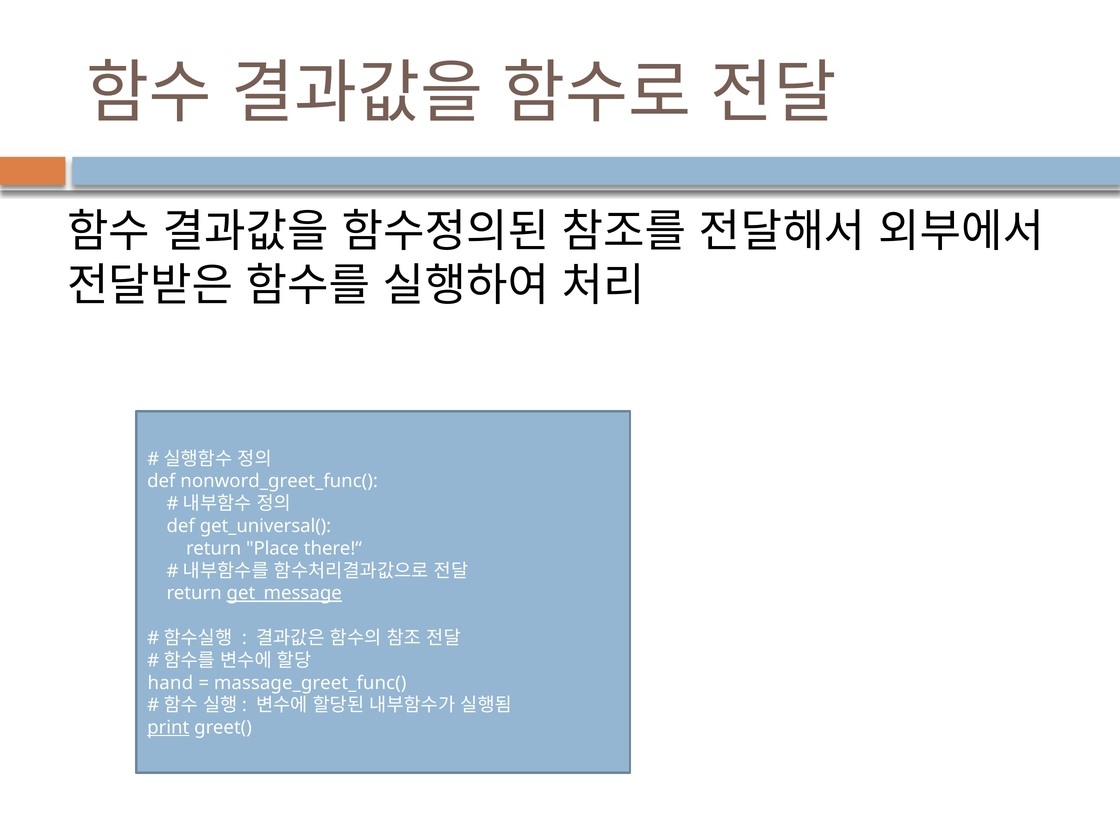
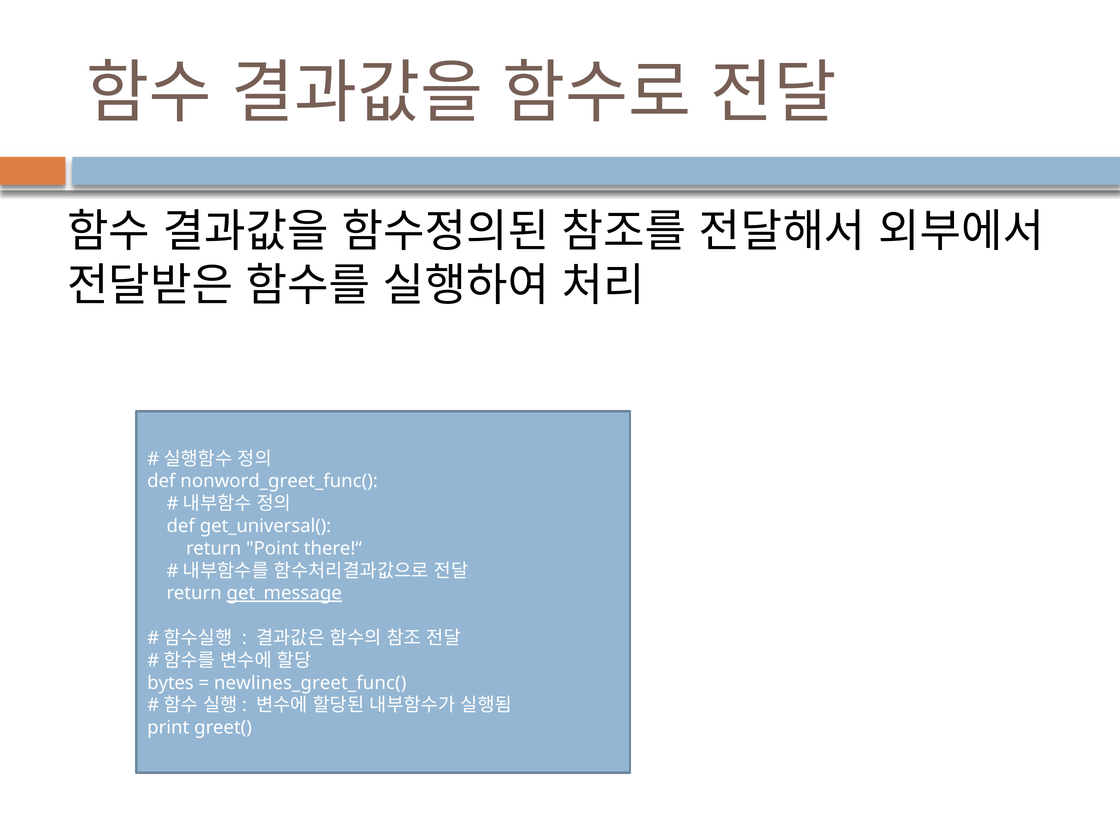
Place: Place -> Point
hand: hand -> bytes
massage_greet_func(: massage_greet_func( -> newlines_greet_func(
print underline: present -> none
